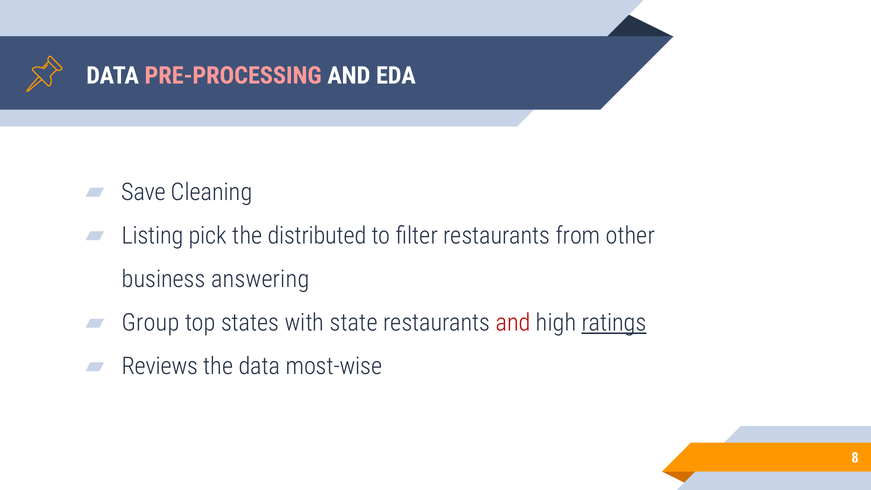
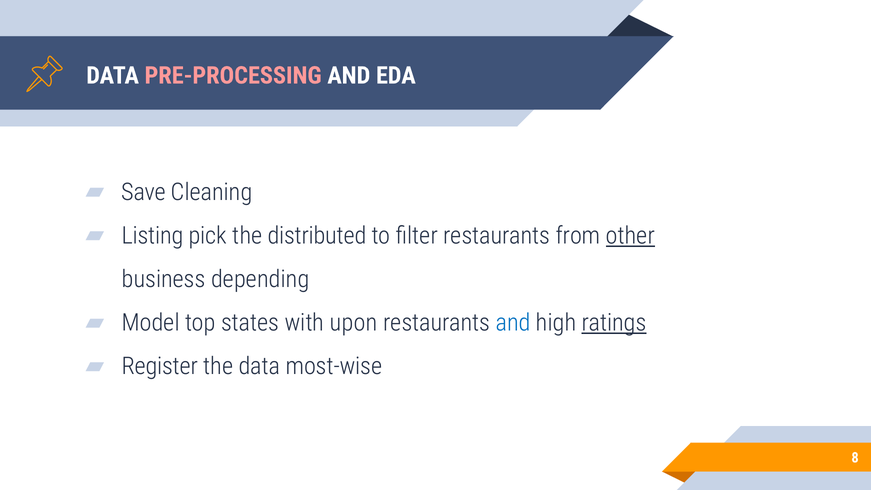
other underline: none -> present
answering: answering -> depending
Group: Group -> Model
state: state -> upon
and at (513, 323) colour: red -> blue
Reviews: Reviews -> Register
